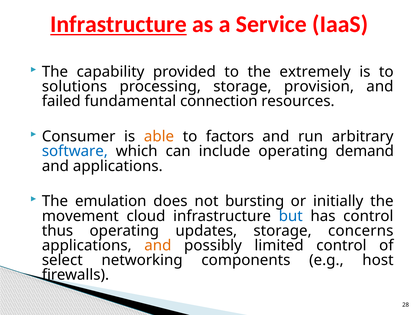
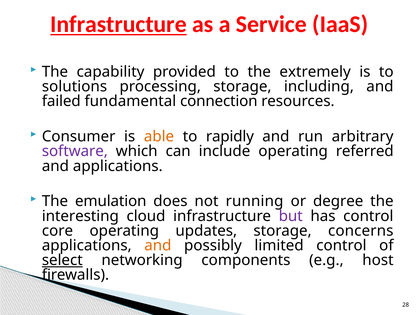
provision: provision -> including
factors: factors -> rapidly
software colour: blue -> purple
demand: demand -> referred
bursting: bursting -> running
initially: initially -> degree
movement: movement -> interesting
but colour: blue -> purple
thus: thus -> core
select underline: none -> present
